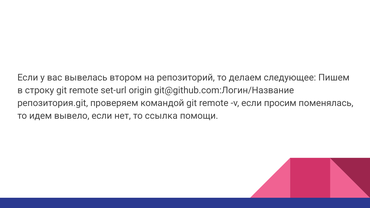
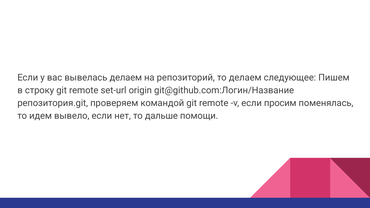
вывелась втором: втором -> делаем
ссылка: ссылка -> дальше
